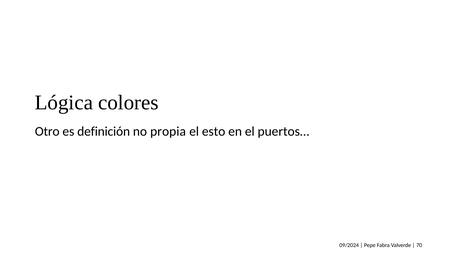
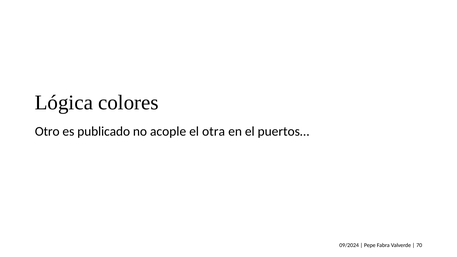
definición: definición -> publicado
propia: propia -> acople
esto: esto -> otra
